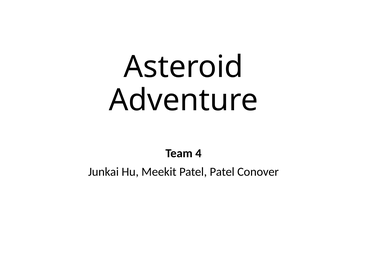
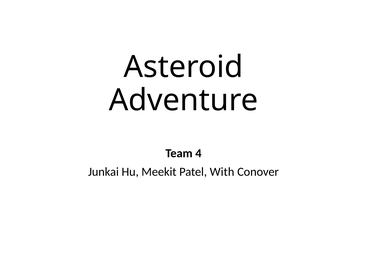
Patel Patel: Patel -> With
